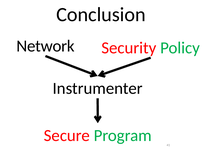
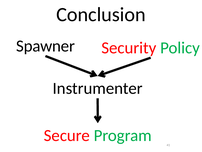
Network: Network -> Spawner
